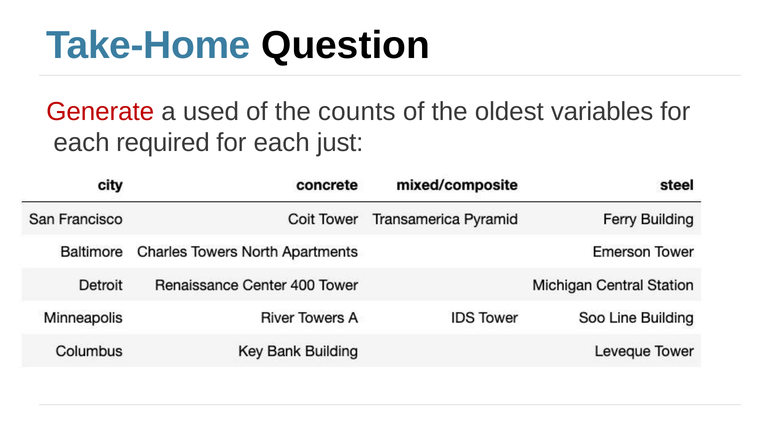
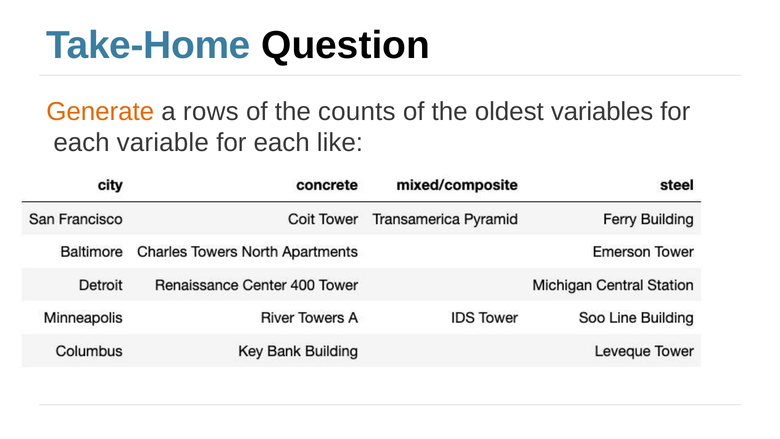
Generate colour: red -> orange
used: used -> rows
required: required -> variable
just: just -> like
